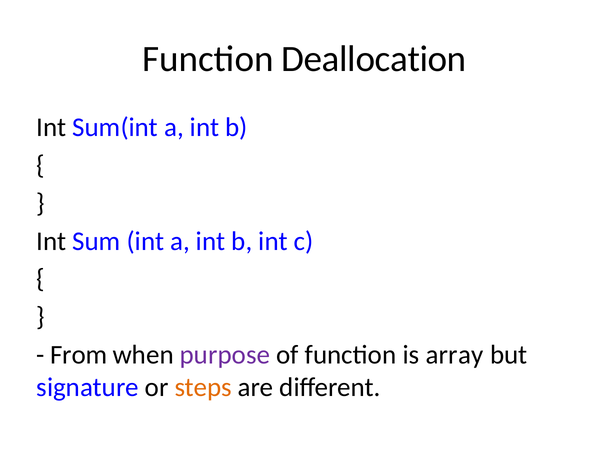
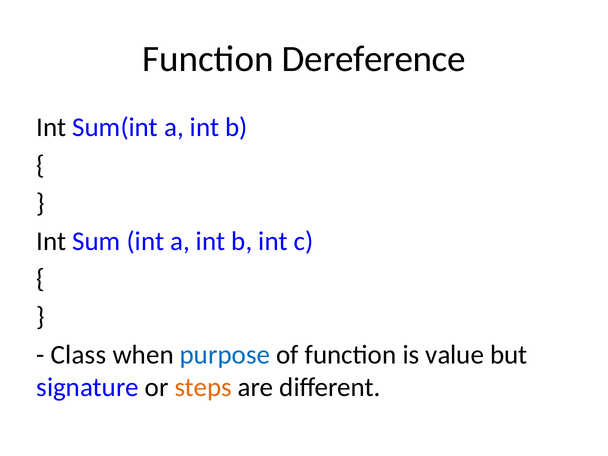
Deallocation: Deallocation -> Dereference
From: From -> Class
purpose colour: purple -> blue
array: array -> value
